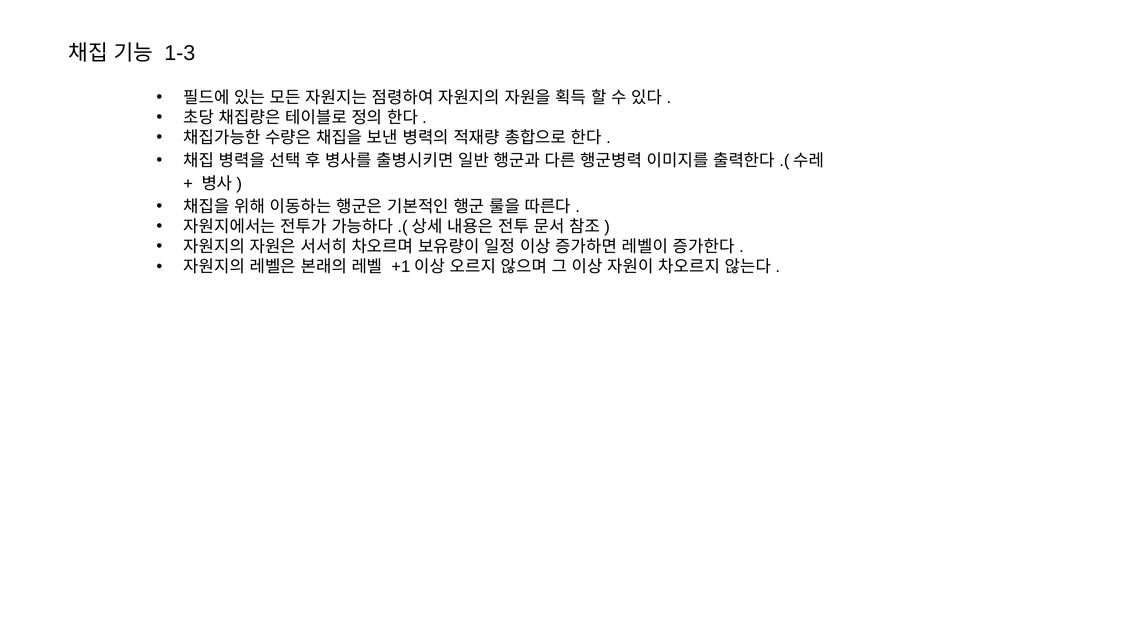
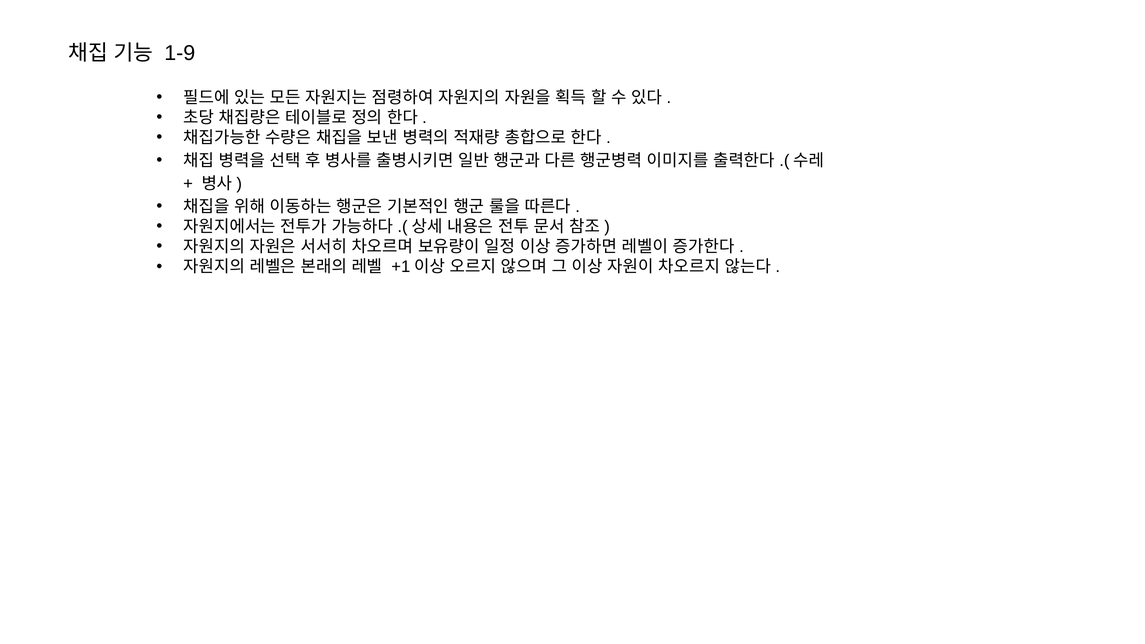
1-3: 1-3 -> 1-9
